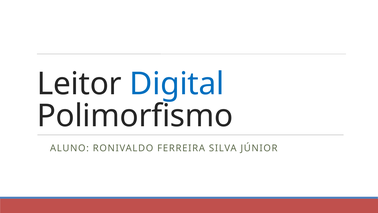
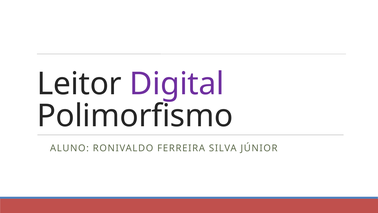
Digital colour: blue -> purple
